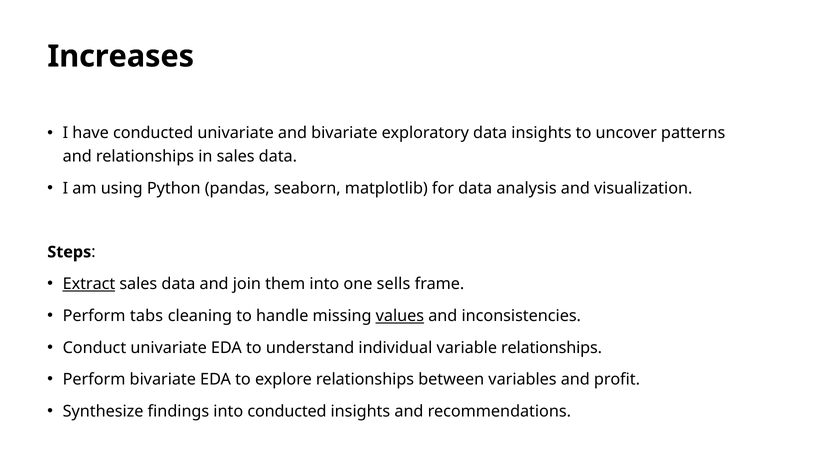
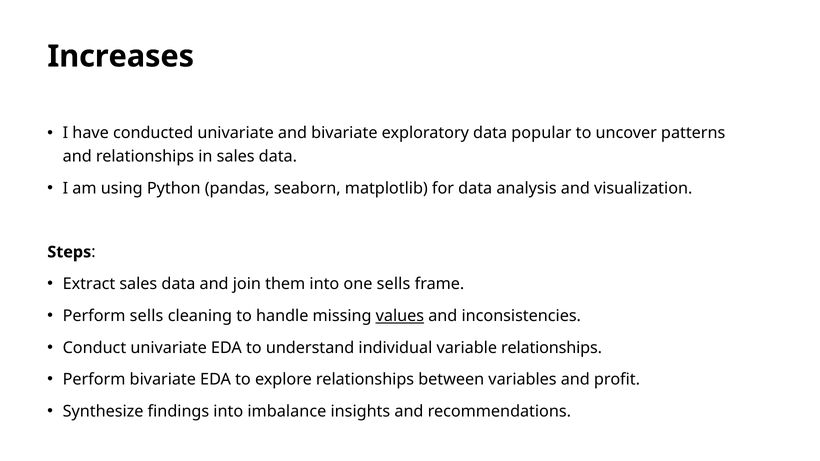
data insights: insights -> popular
Extract underline: present -> none
Perform tabs: tabs -> sells
into conducted: conducted -> imbalance
